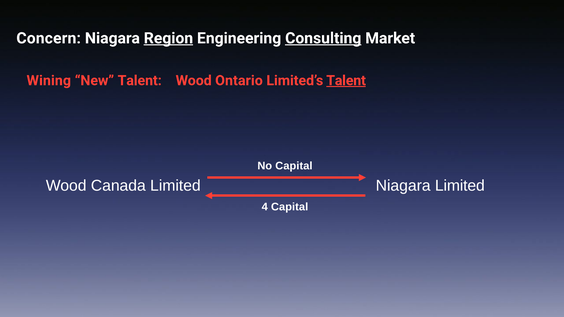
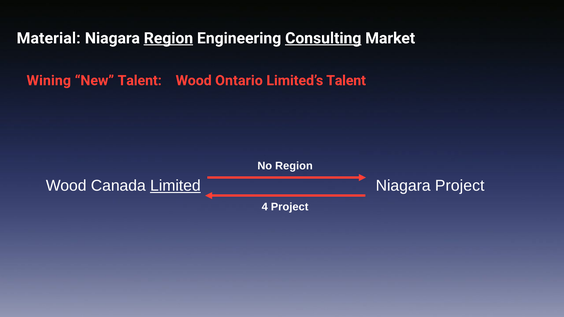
Concern: Concern -> Material
Talent at (346, 81) underline: present -> none
No Capital: Capital -> Region
Limited at (175, 186) underline: none -> present
Niagara Limited: Limited -> Project
4 Capital: Capital -> Project
